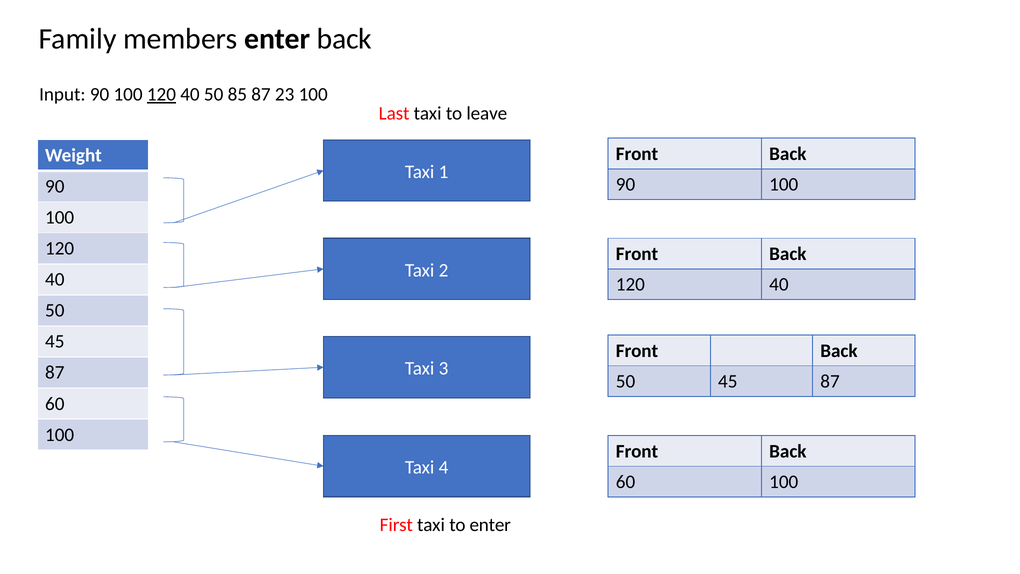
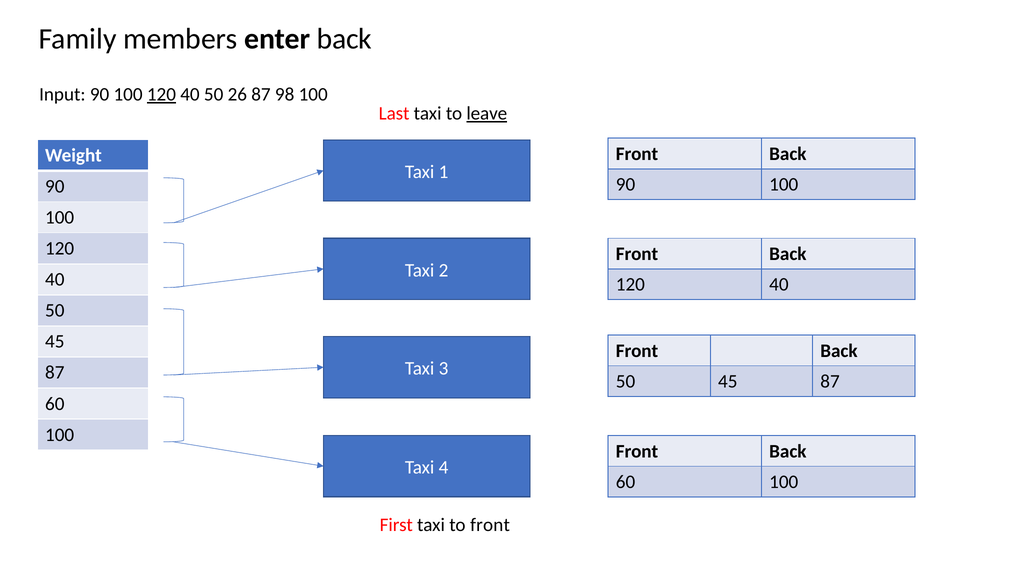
85: 85 -> 26
23: 23 -> 98
leave underline: none -> present
to enter: enter -> front
